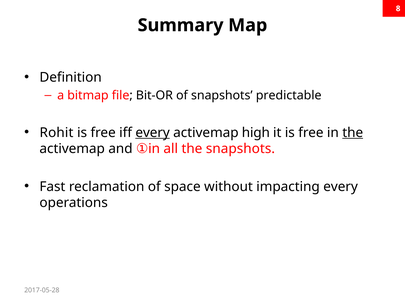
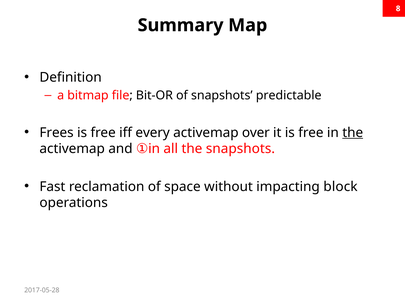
Rohit: Rohit -> Frees
every at (153, 132) underline: present -> none
high: high -> over
impacting every: every -> block
